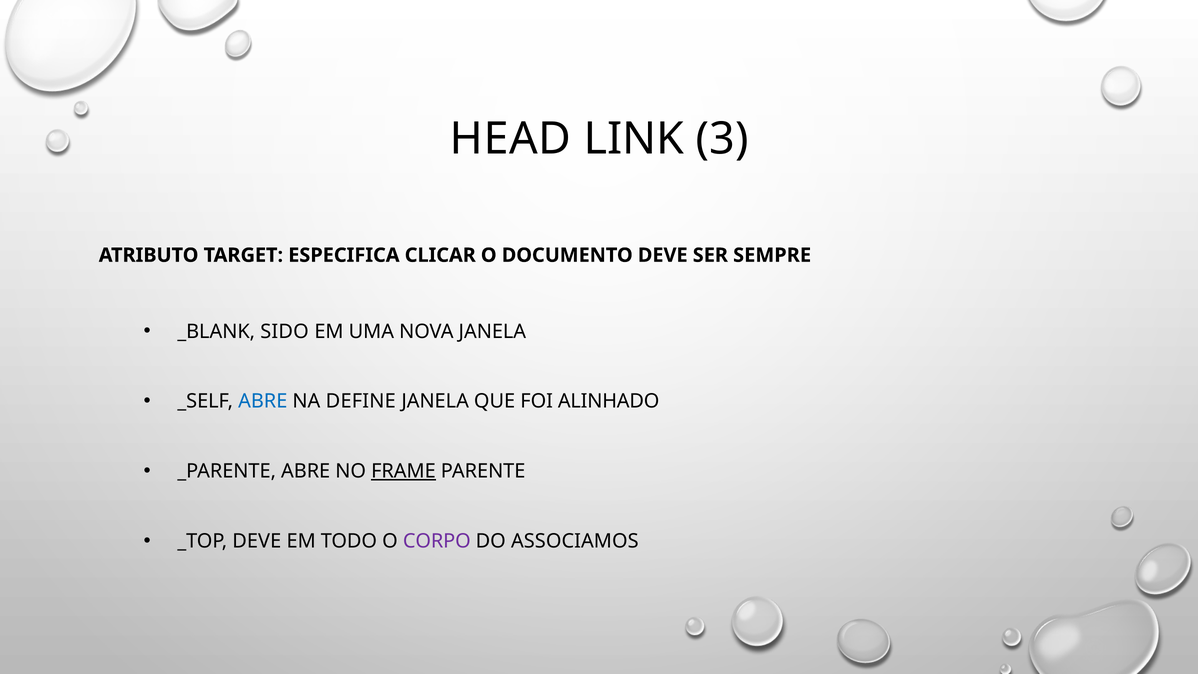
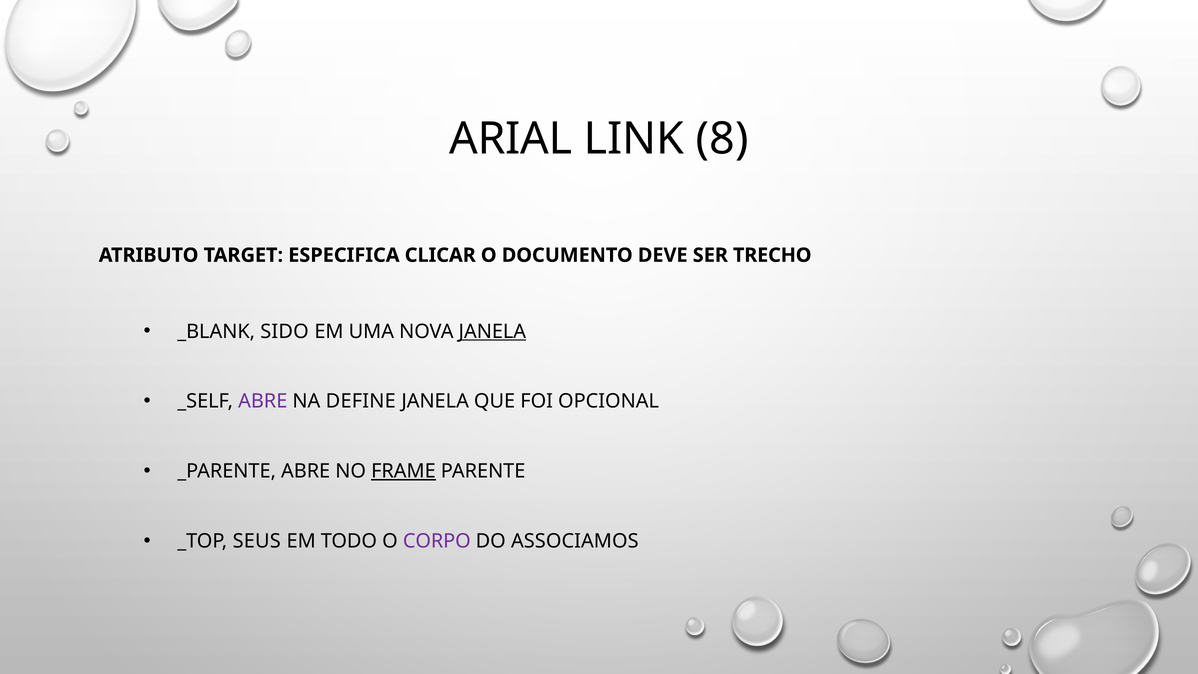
HEAD: HEAD -> ARIAL
3: 3 -> 8
SEMPRE: SEMPRE -> TRECHO
JANELA at (492, 331) underline: none -> present
ABRE at (263, 401) colour: blue -> purple
ALINHADO: ALINHADO -> OPCIONAL
_TOP DEVE: DEVE -> SEUS
